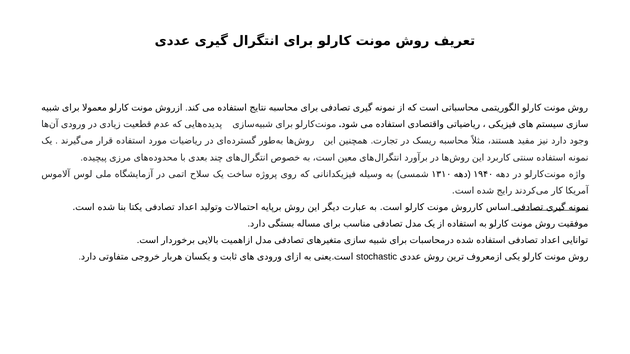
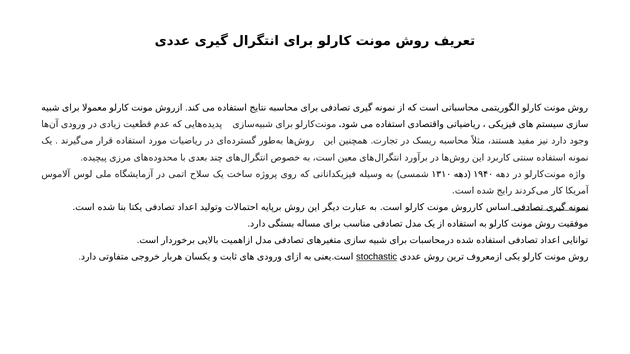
stochastic underline: none -> present
